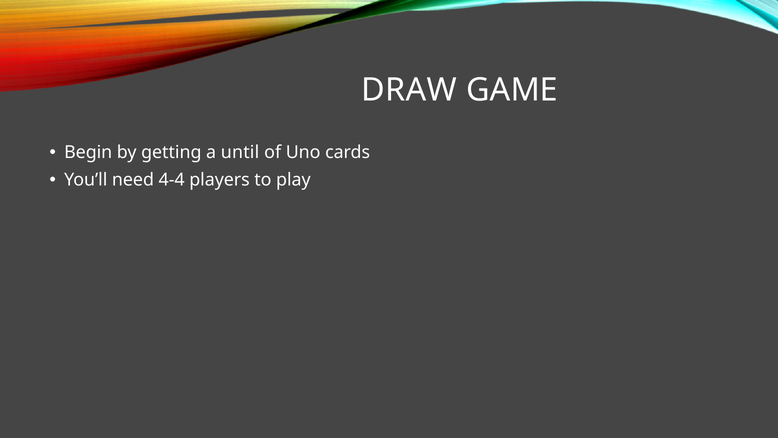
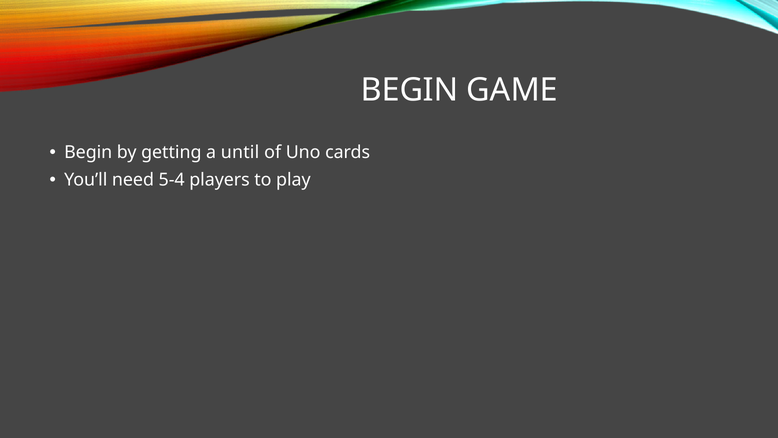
DRAW at (409, 90): DRAW -> BEGIN
4-4: 4-4 -> 5-4
